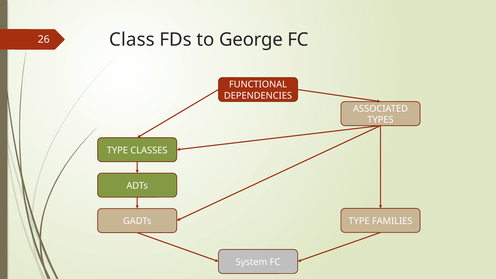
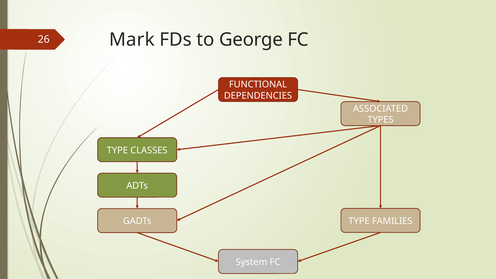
Class: Class -> Mark
